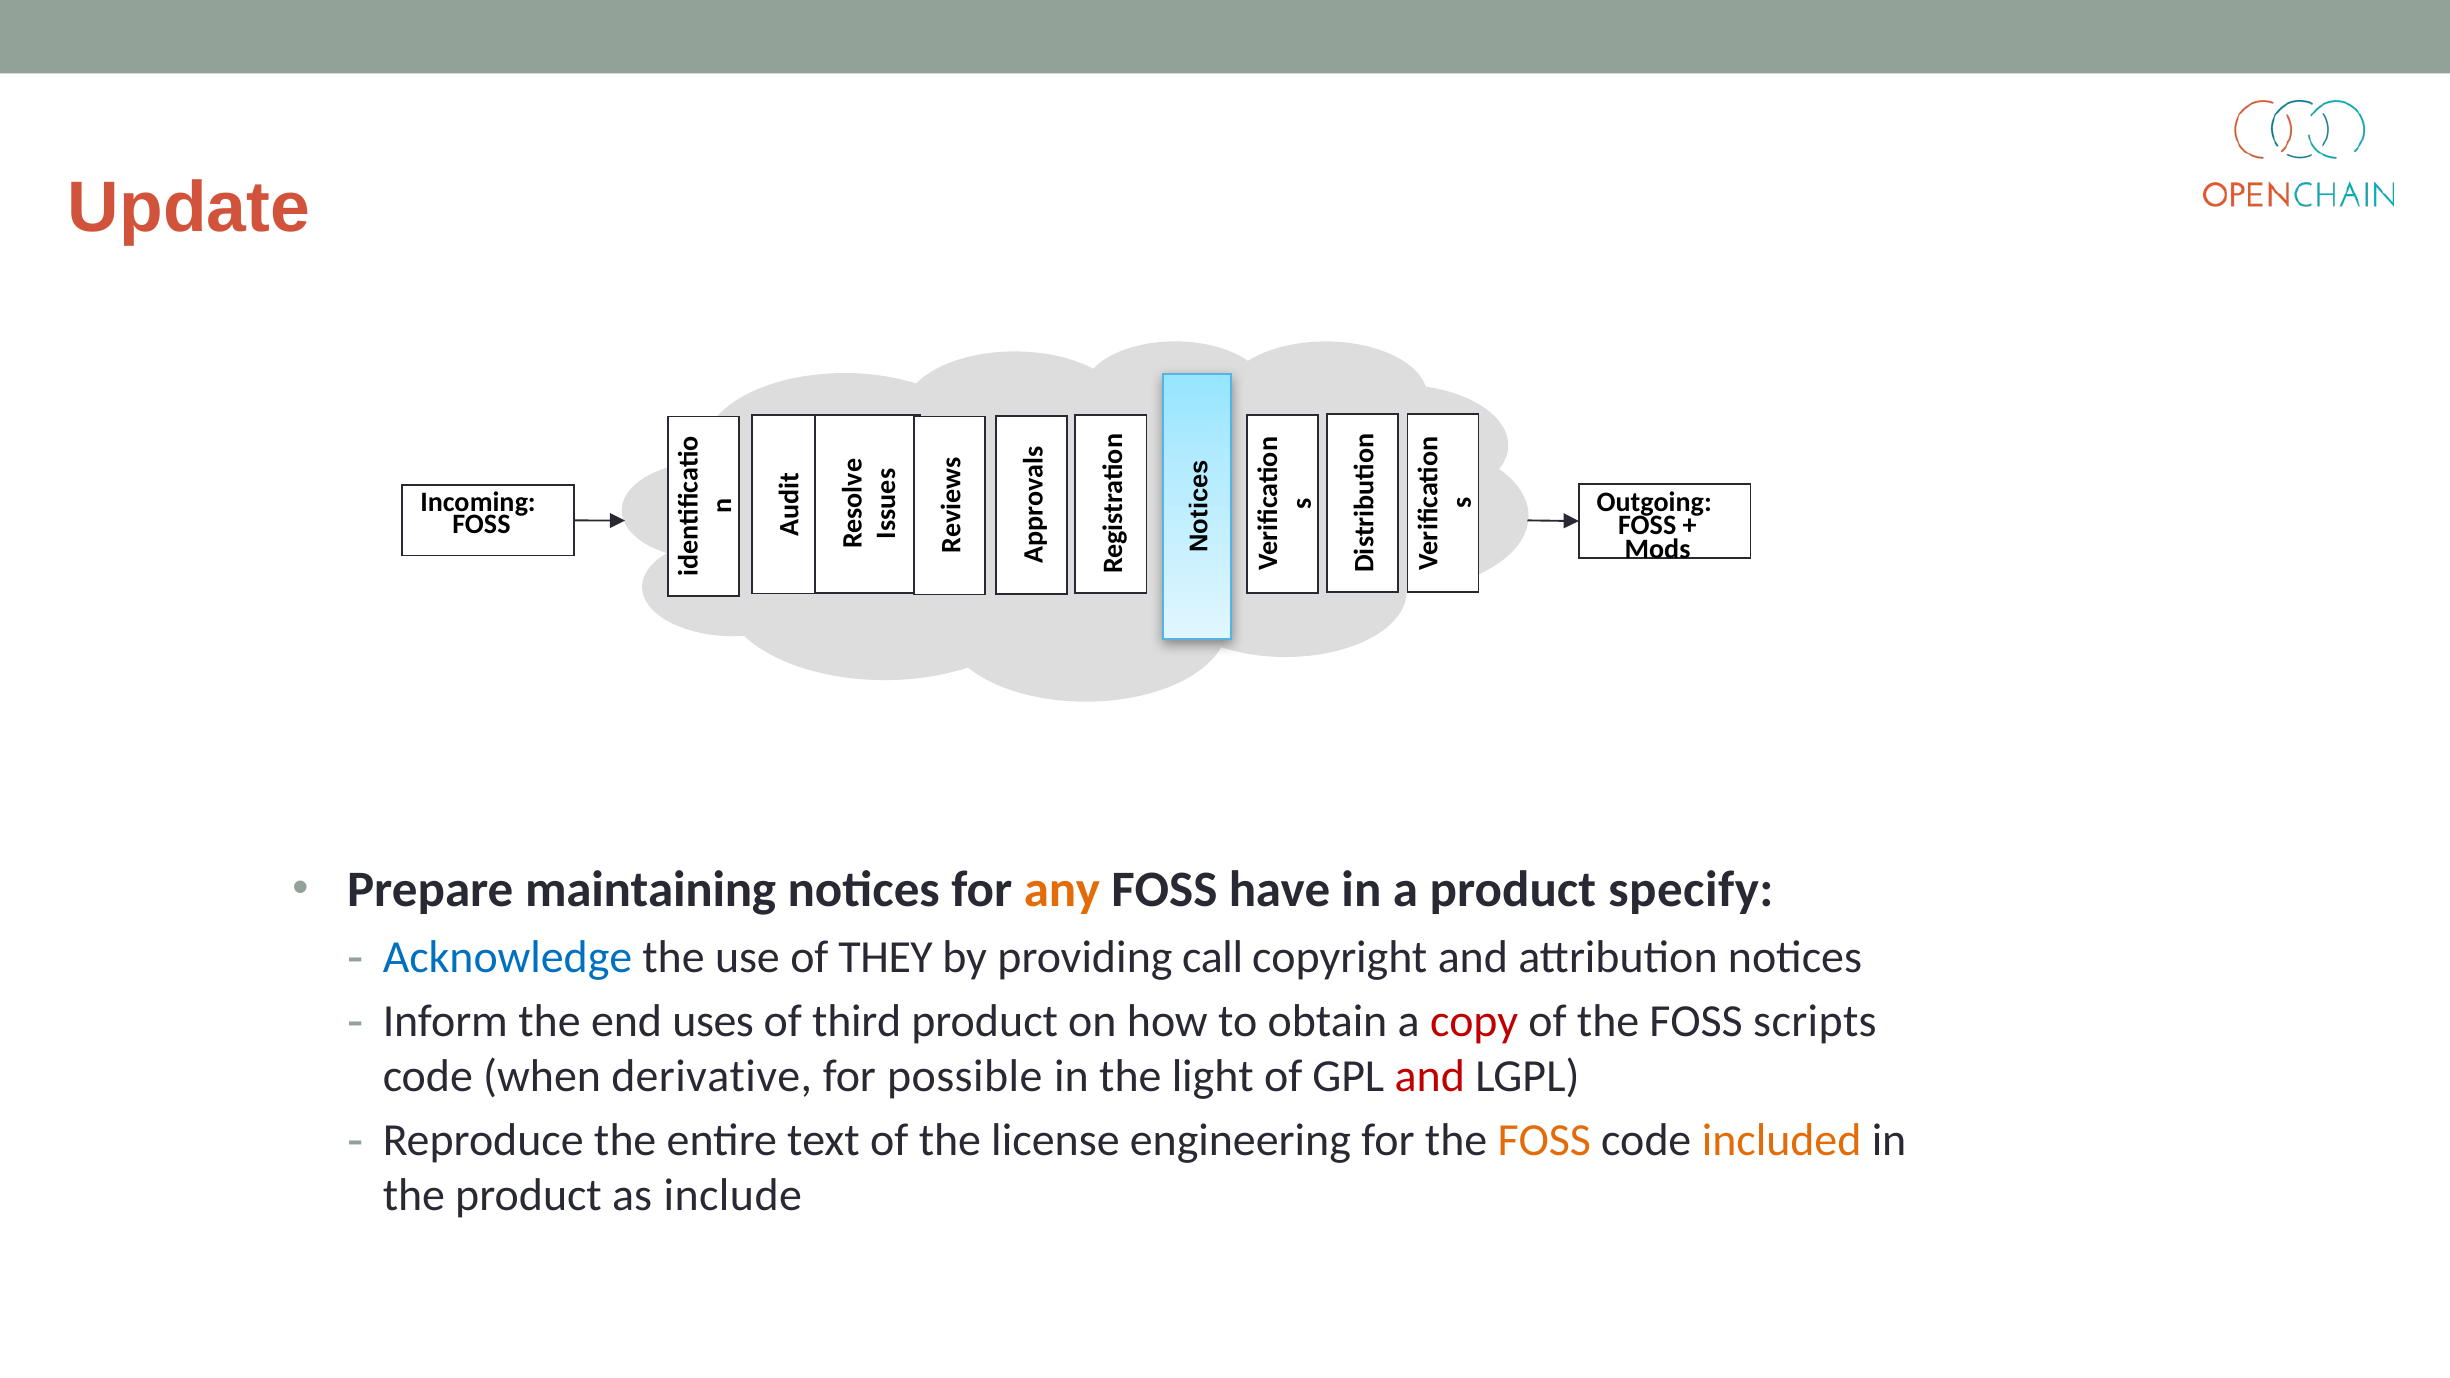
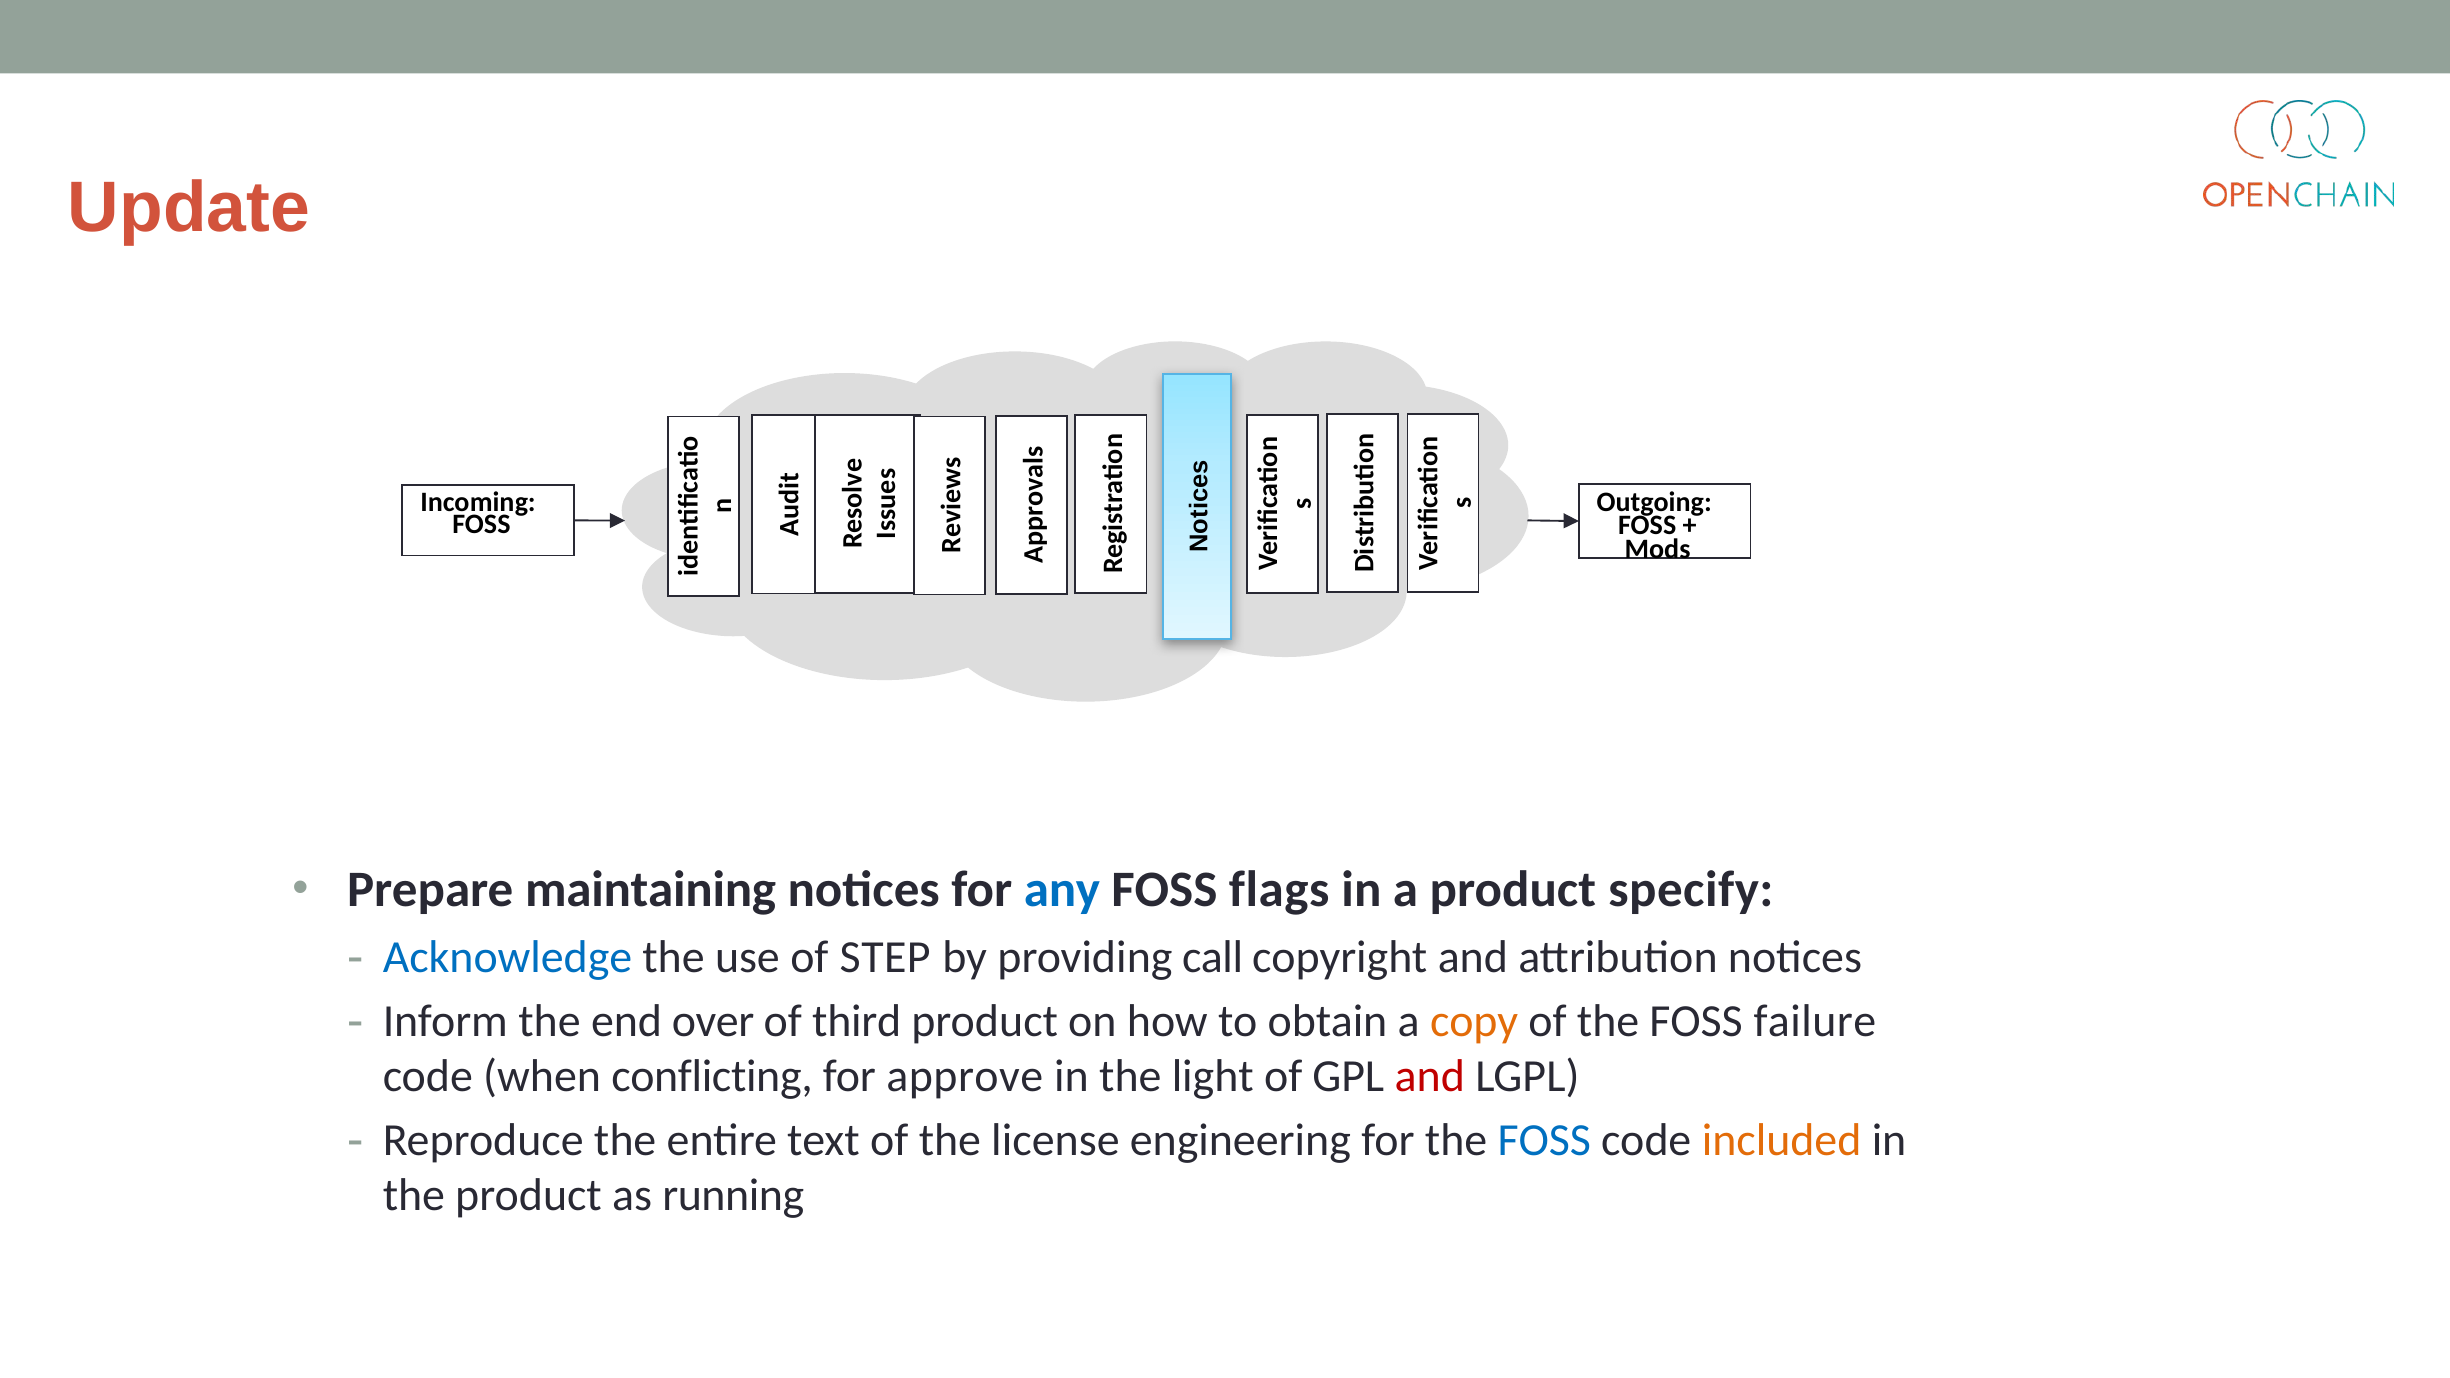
any colour: orange -> blue
have: have -> flags
THEY: THEY -> STEP
uses: uses -> over
copy colour: red -> orange
scripts: scripts -> failure
derivative: derivative -> conflicting
possible: possible -> approve
FOSS at (1544, 1141) colour: orange -> blue
include: include -> running
